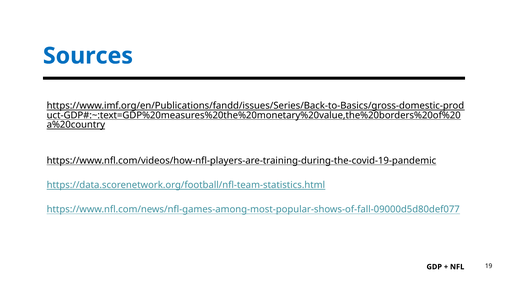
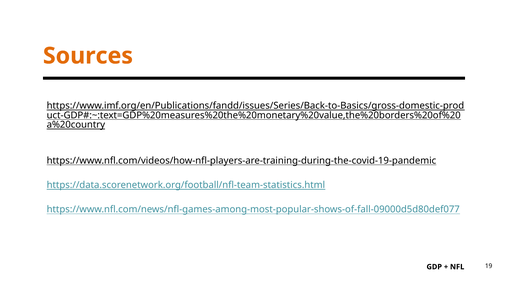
Sources colour: blue -> orange
